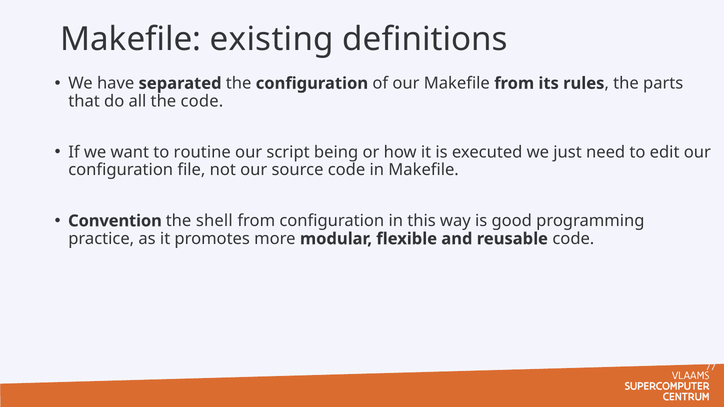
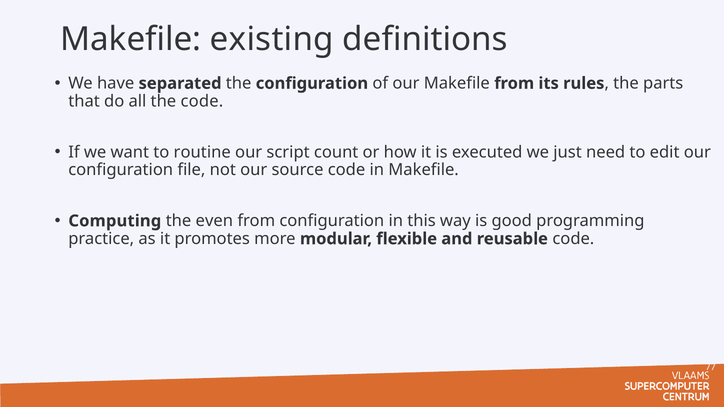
being: being -> count
Convention: Convention -> Computing
shell: shell -> even
